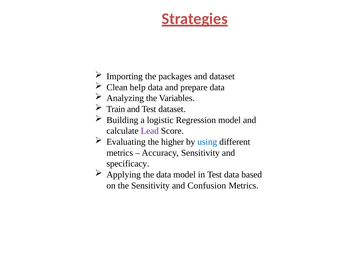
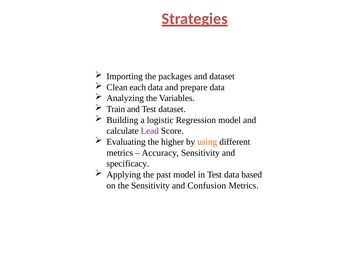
help: help -> each
using colour: blue -> orange
the data: data -> past
